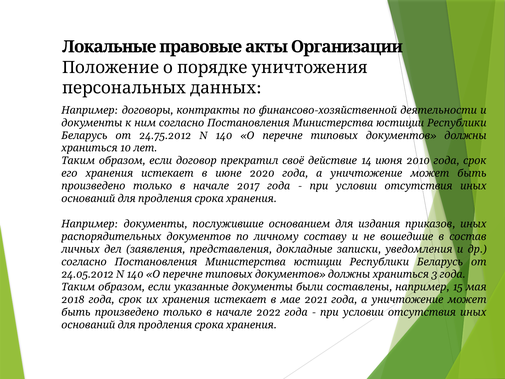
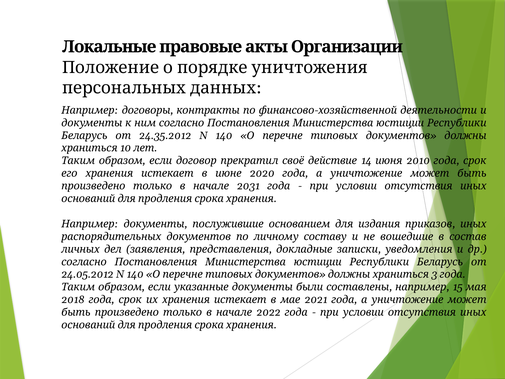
24.75.2012: 24.75.2012 -> 24.35.2012
2017: 2017 -> 2031
